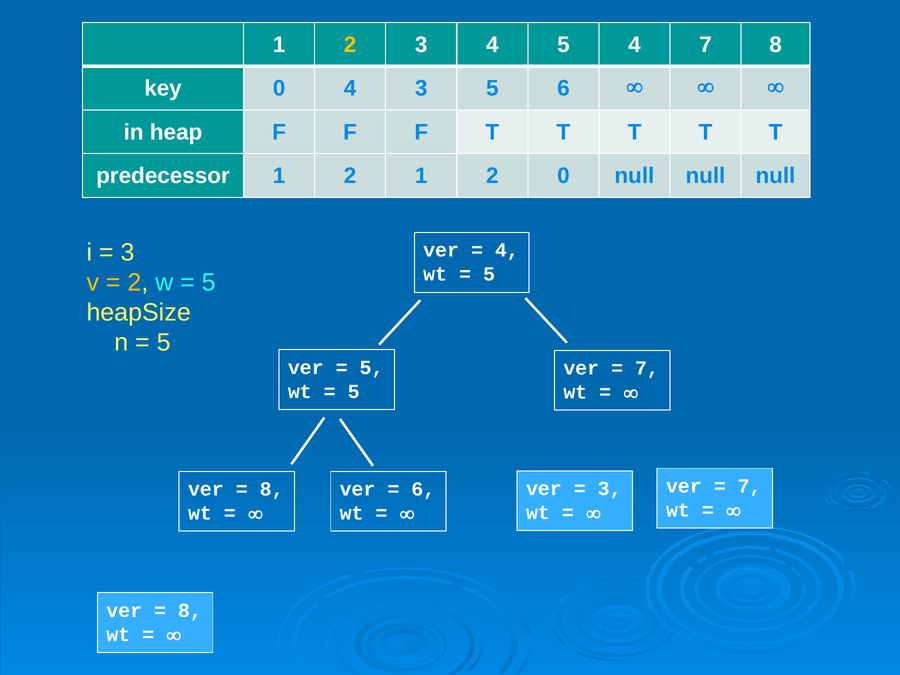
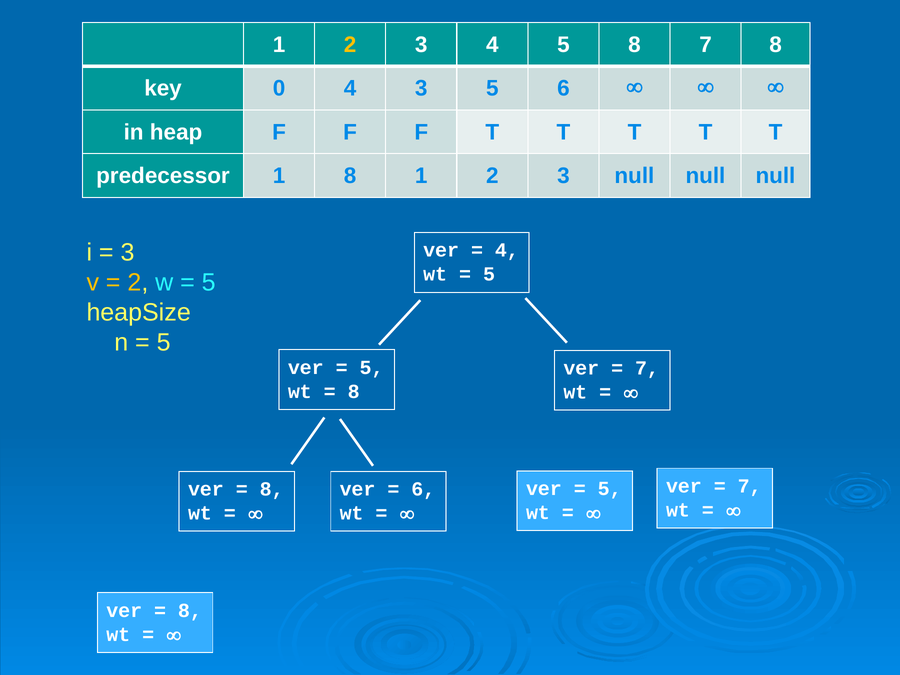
5 4: 4 -> 8
predecessor 1 2: 2 -> 8
0 at (563, 176): 0 -> 3
5 at (354, 391): 5 -> 8
3 at (610, 489): 3 -> 5
